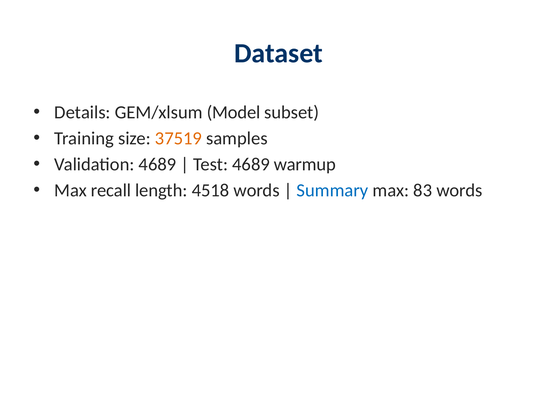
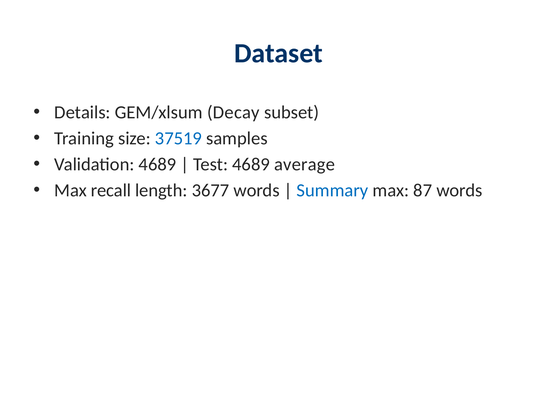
Model: Model -> Decay
37519 colour: orange -> blue
warmup: warmup -> average
4518: 4518 -> 3677
83: 83 -> 87
